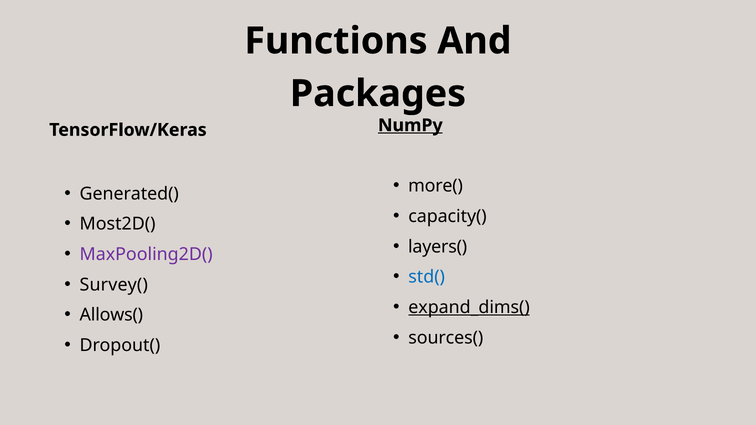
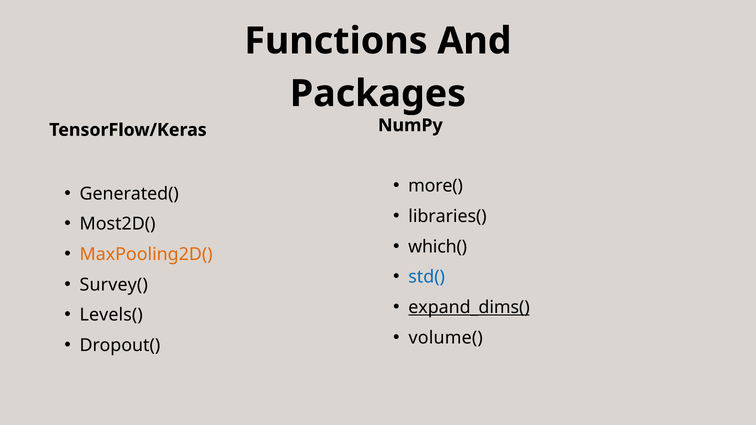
NumPy underline: present -> none
capacity(: capacity( -> libraries(
layers(: layers( -> which(
MaxPooling2D( colour: purple -> orange
Allows(: Allows( -> Levels(
sources(: sources( -> volume(
